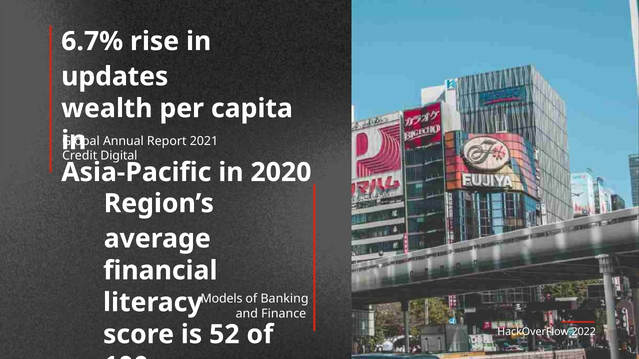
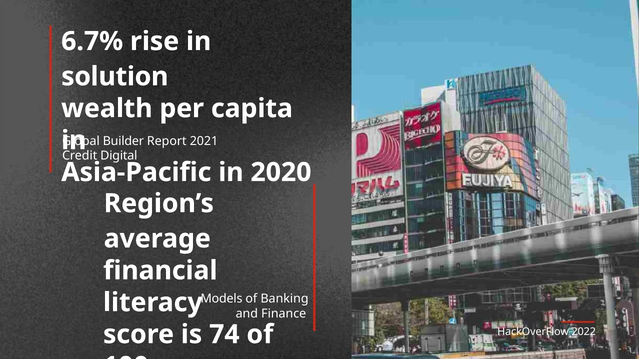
updates: updates -> solution
Annual: Annual -> Builder
52: 52 -> 74
